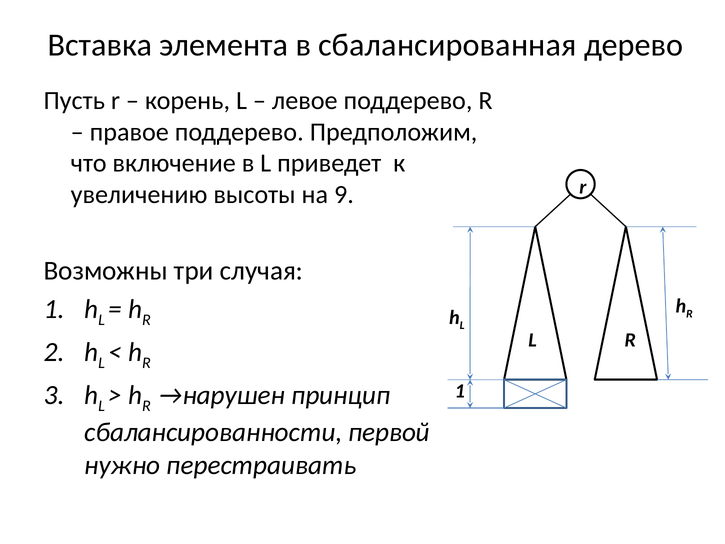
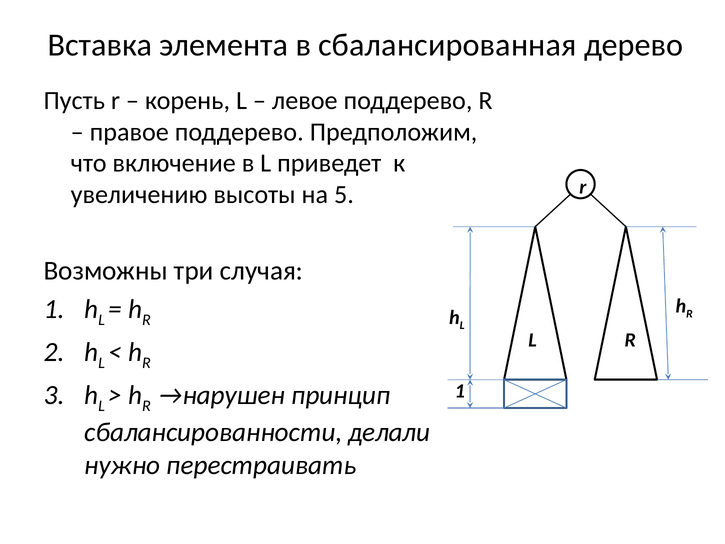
9: 9 -> 5
первой: первой -> делали
